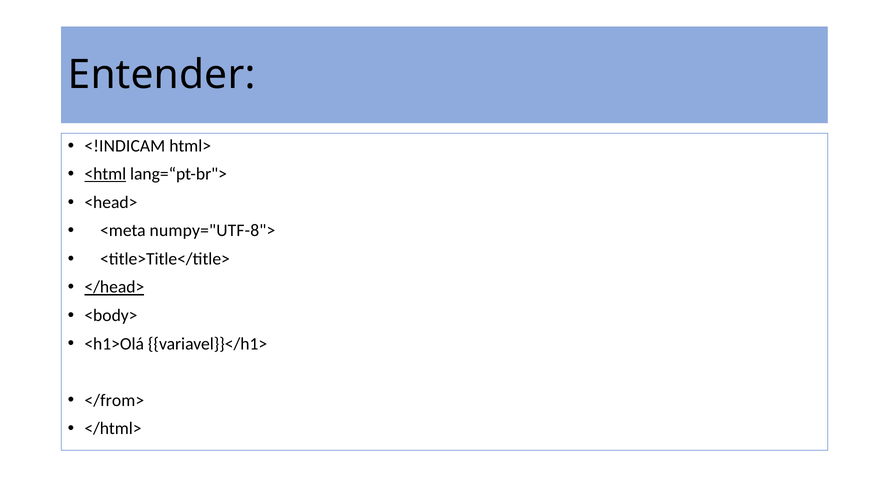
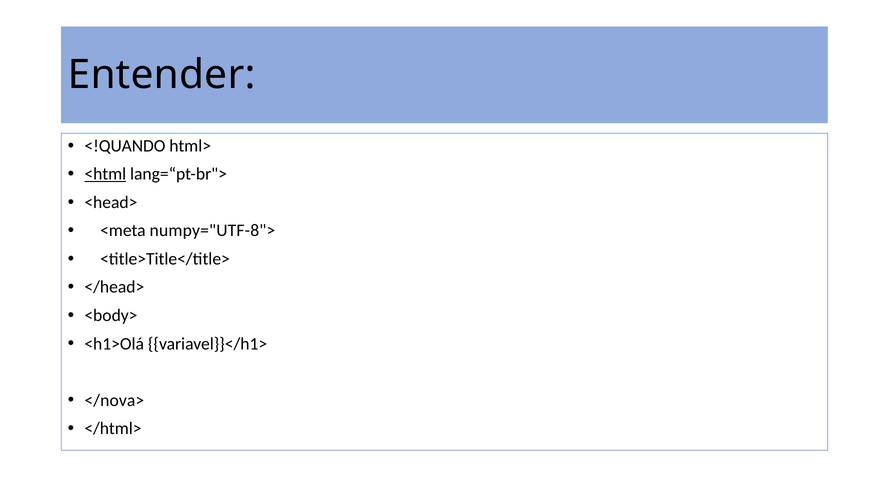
<!INDICAM: <!INDICAM -> <!QUANDO
</head> underline: present -> none
</from>: </from> -> </nova>
